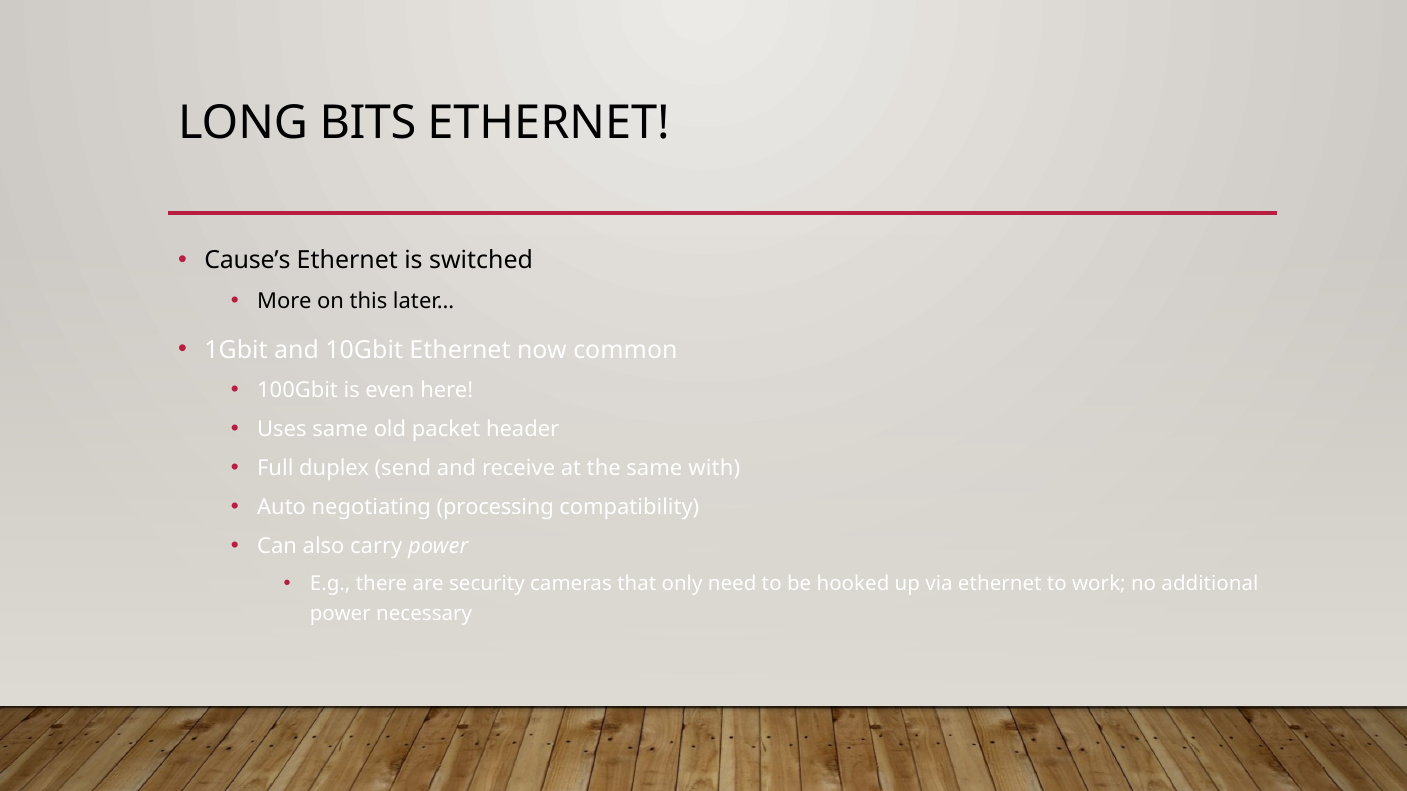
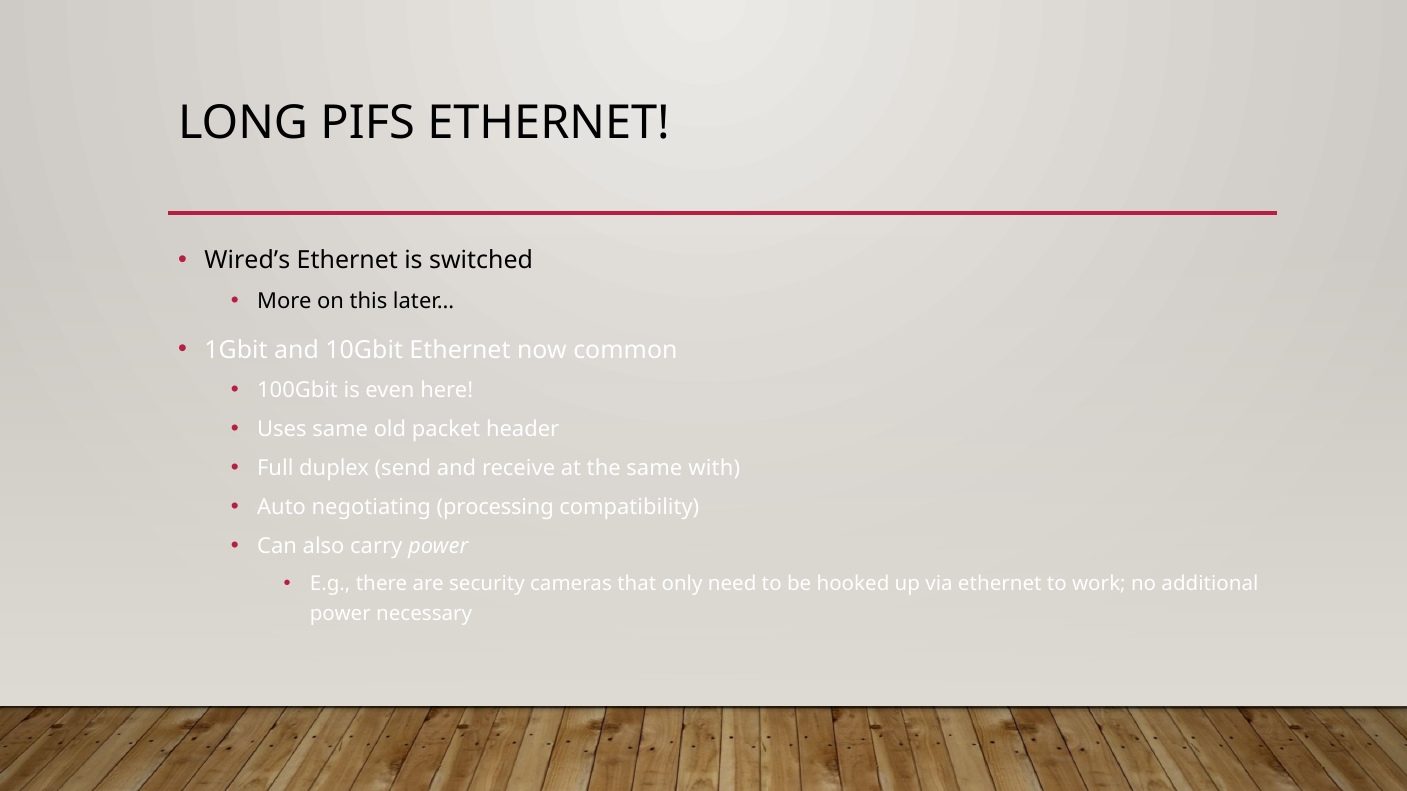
BITS: BITS -> PIFS
Cause’s: Cause’s -> Wired’s
